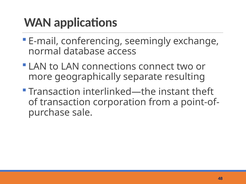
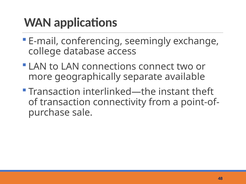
normal: normal -> college
resulting: resulting -> available
corporation: corporation -> connectivity
